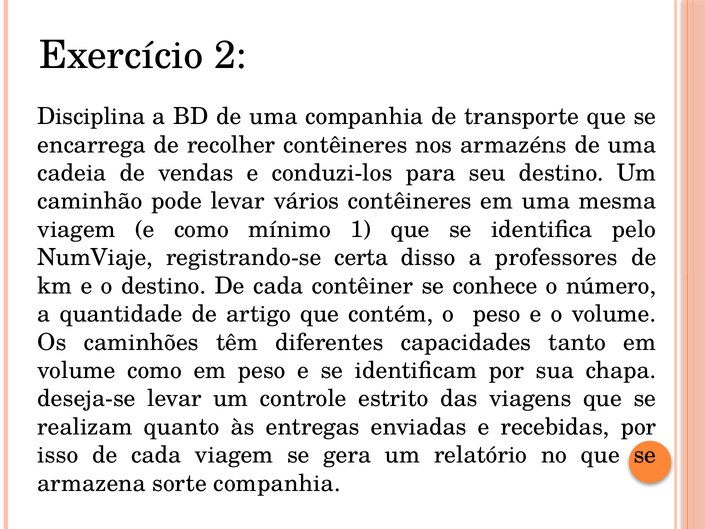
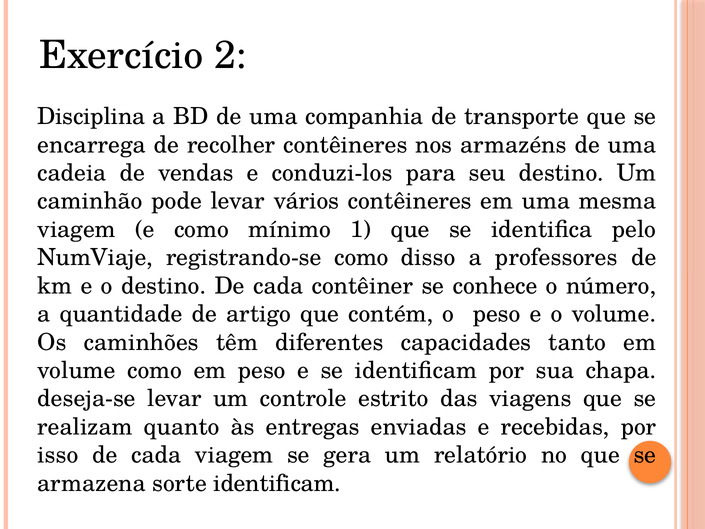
registrando-se certa: certa -> como
sorte companhia: companhia -> identificam
